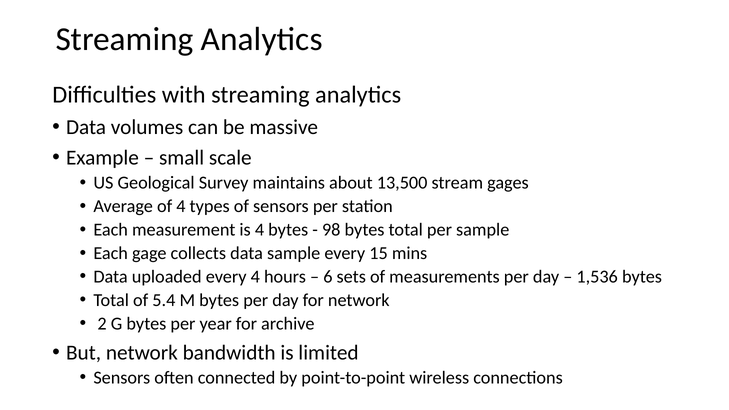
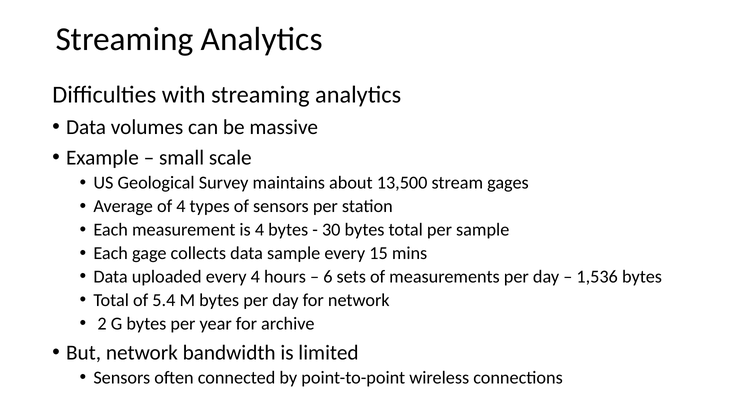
98: 98 -> 30
